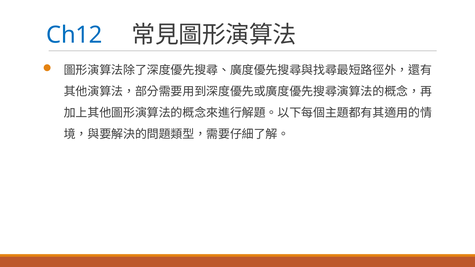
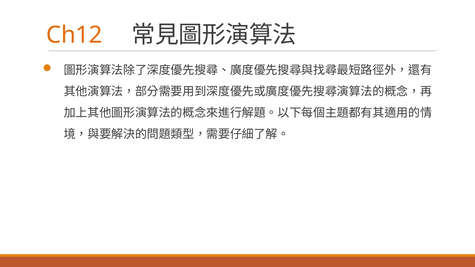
Ch12 colour: blue -> orange
